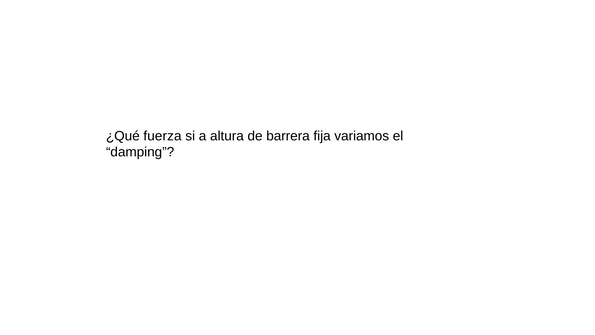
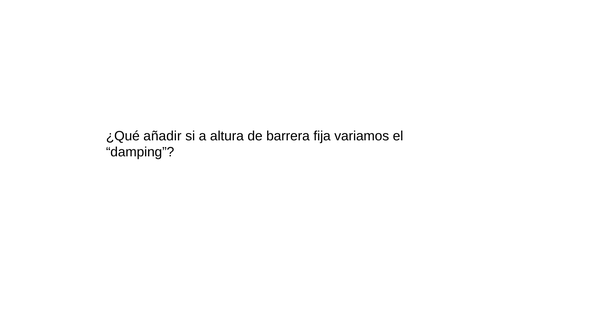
fuerza: fuerza -> añadir
